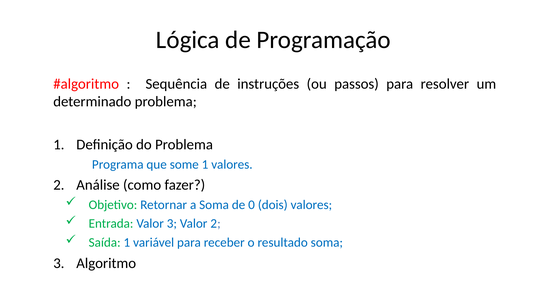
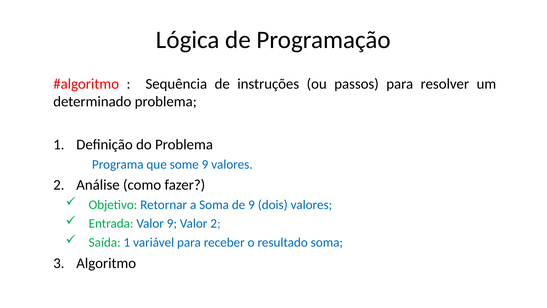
some 1: 1 -> 9
de 0: 0 -> 9
Valor 3: 3 -> 9
